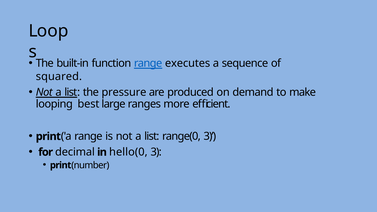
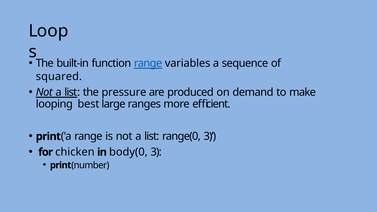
executes: executes -> variables
decimal: decimal -> chicken
hello(0: hello(0 -> body(0
